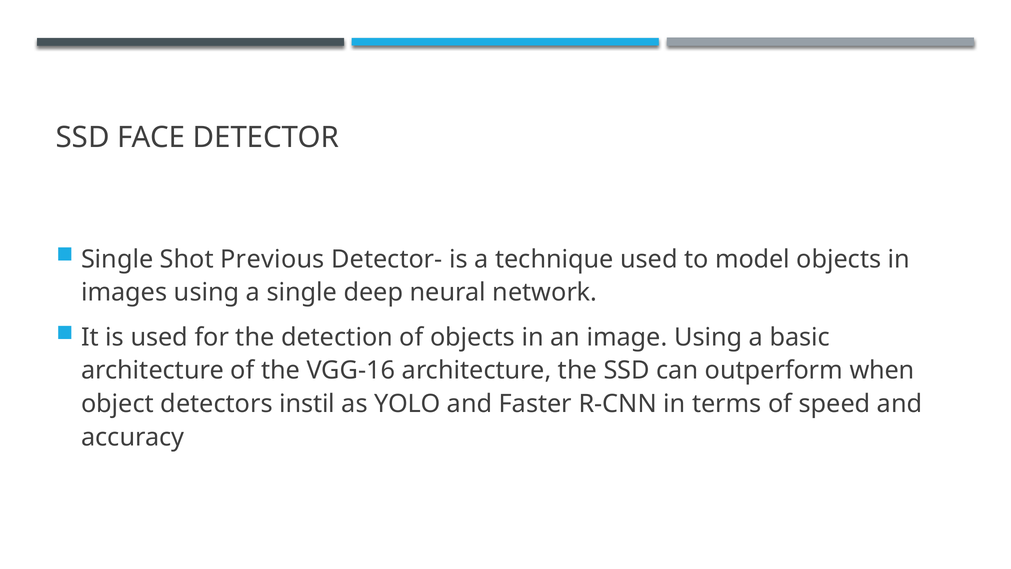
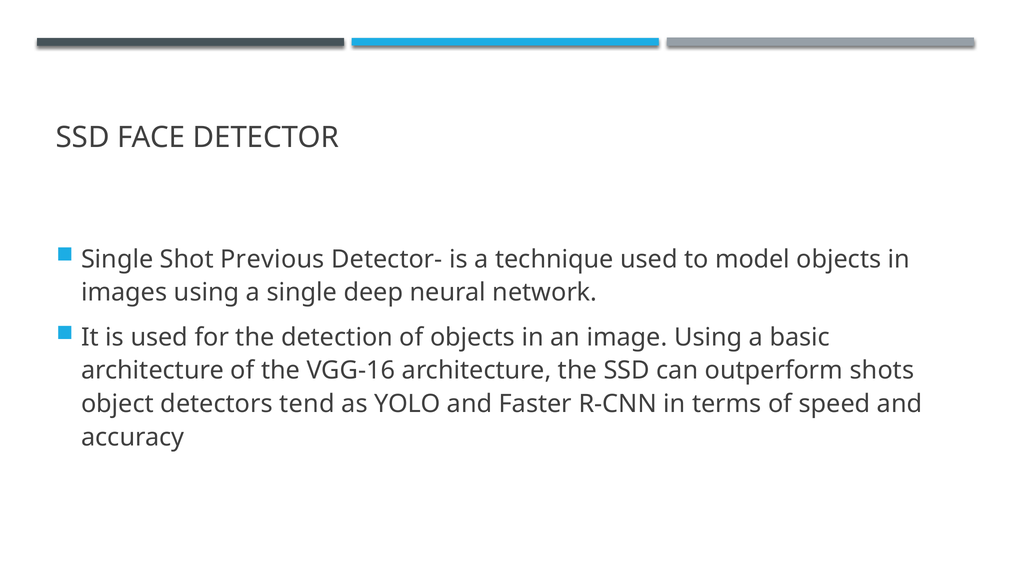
when: when -> shots
instil: instil -> tend
